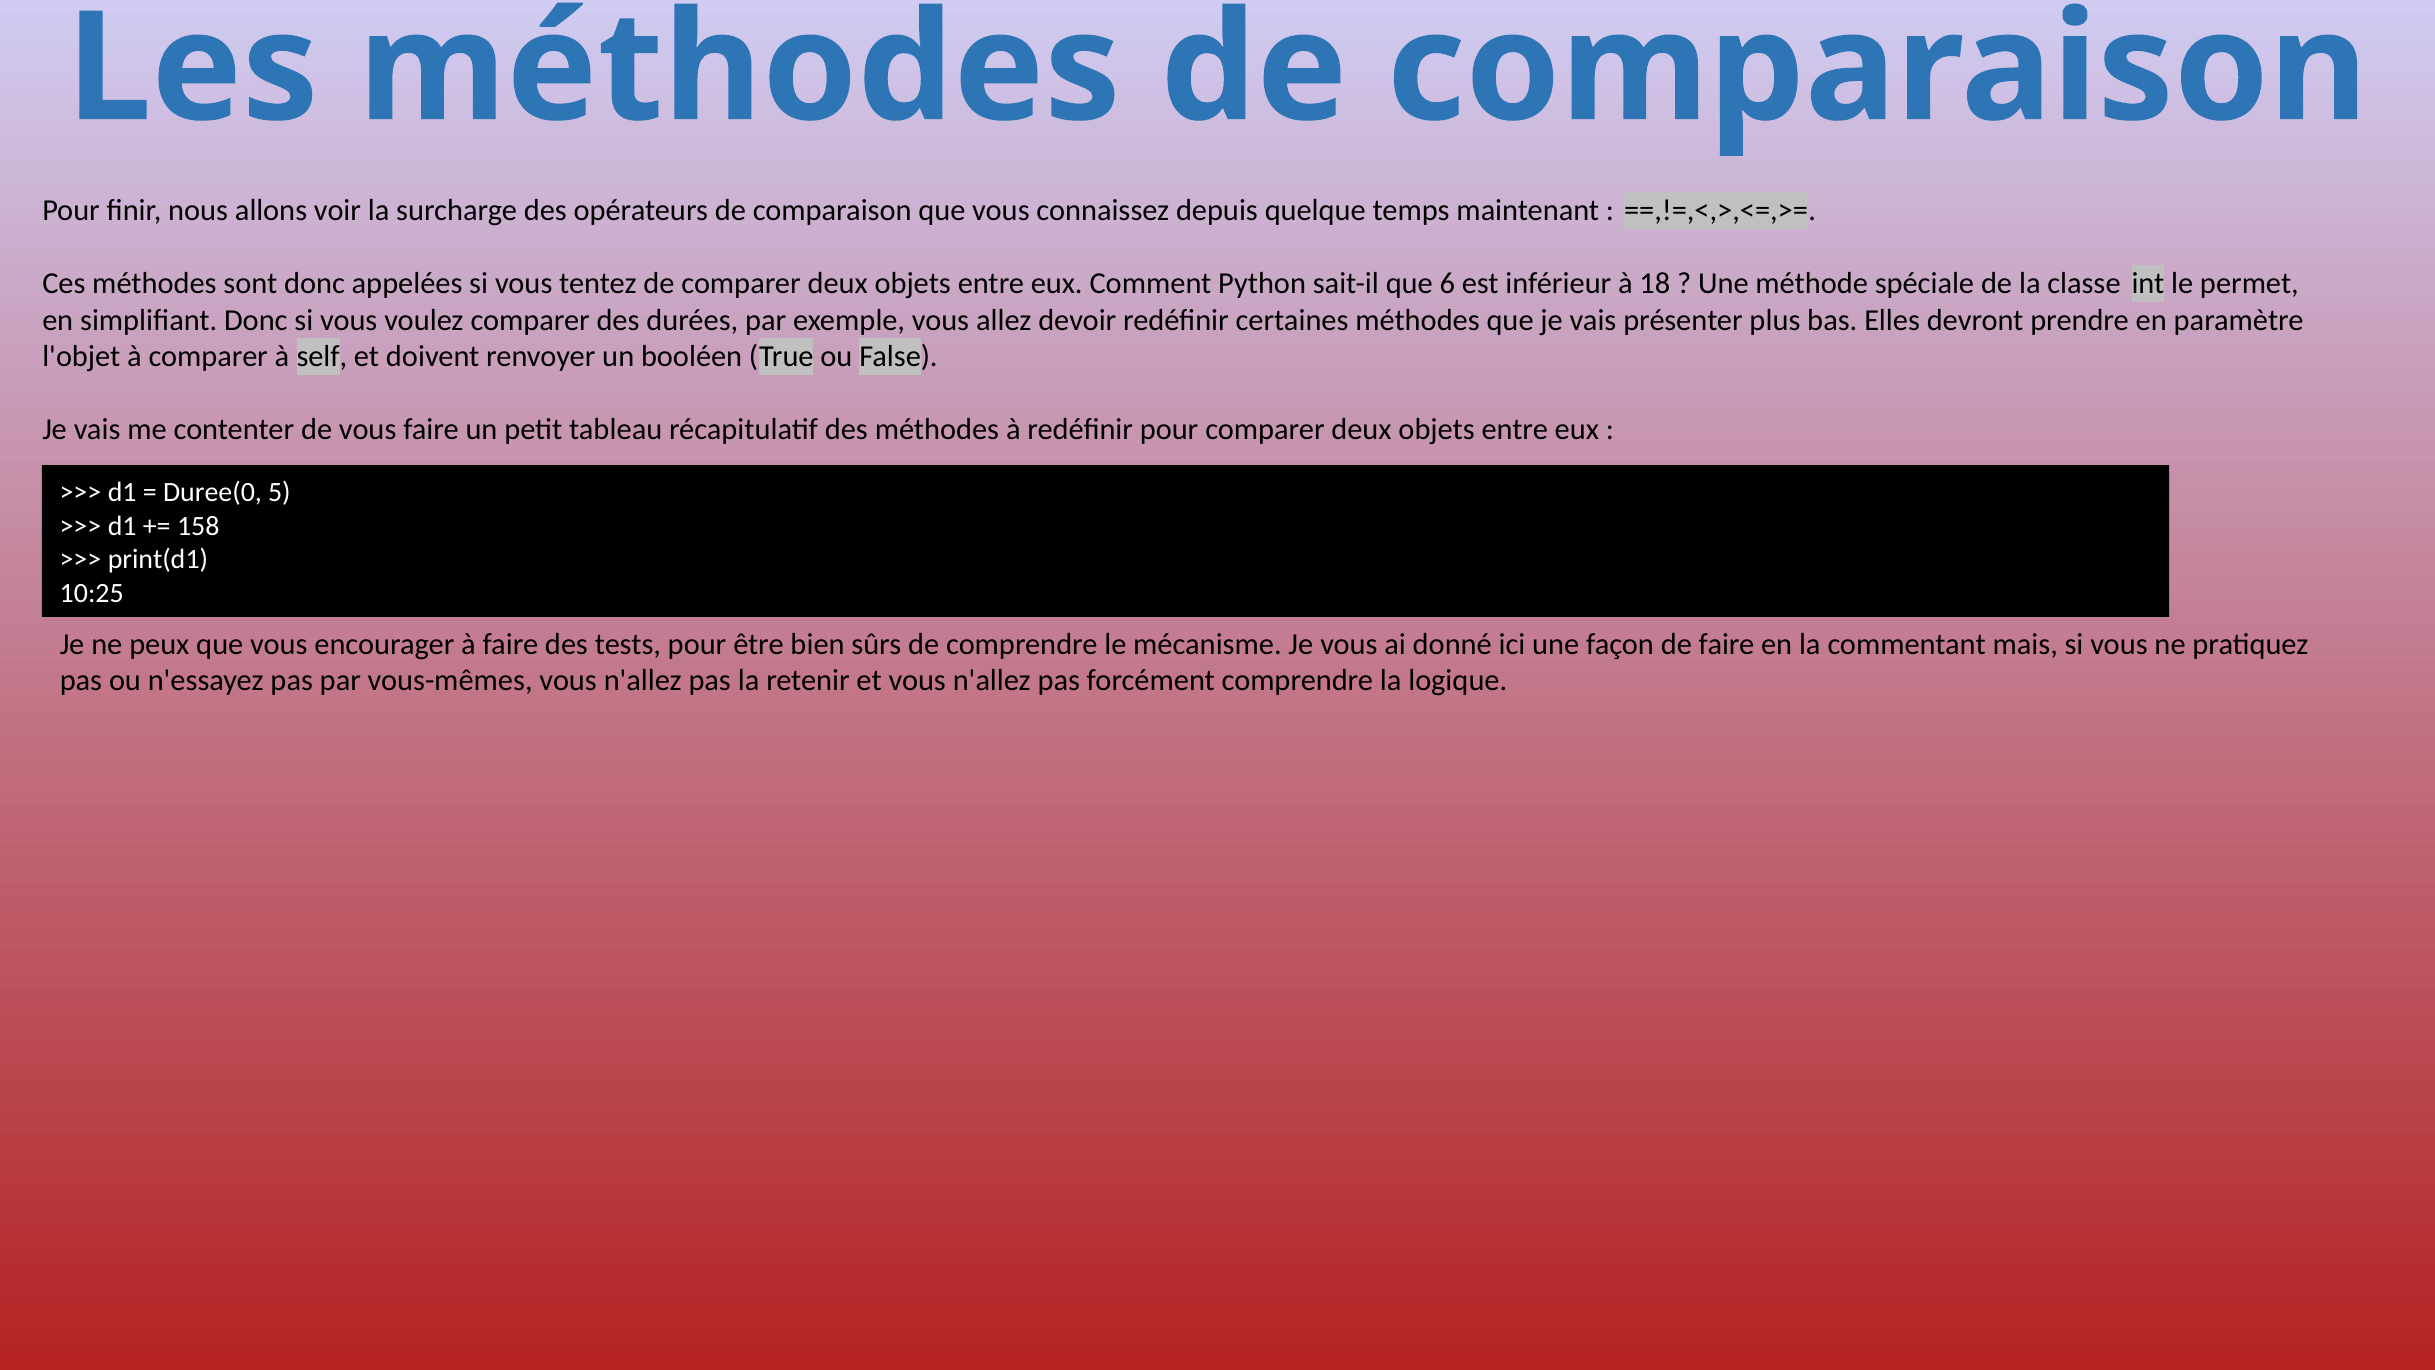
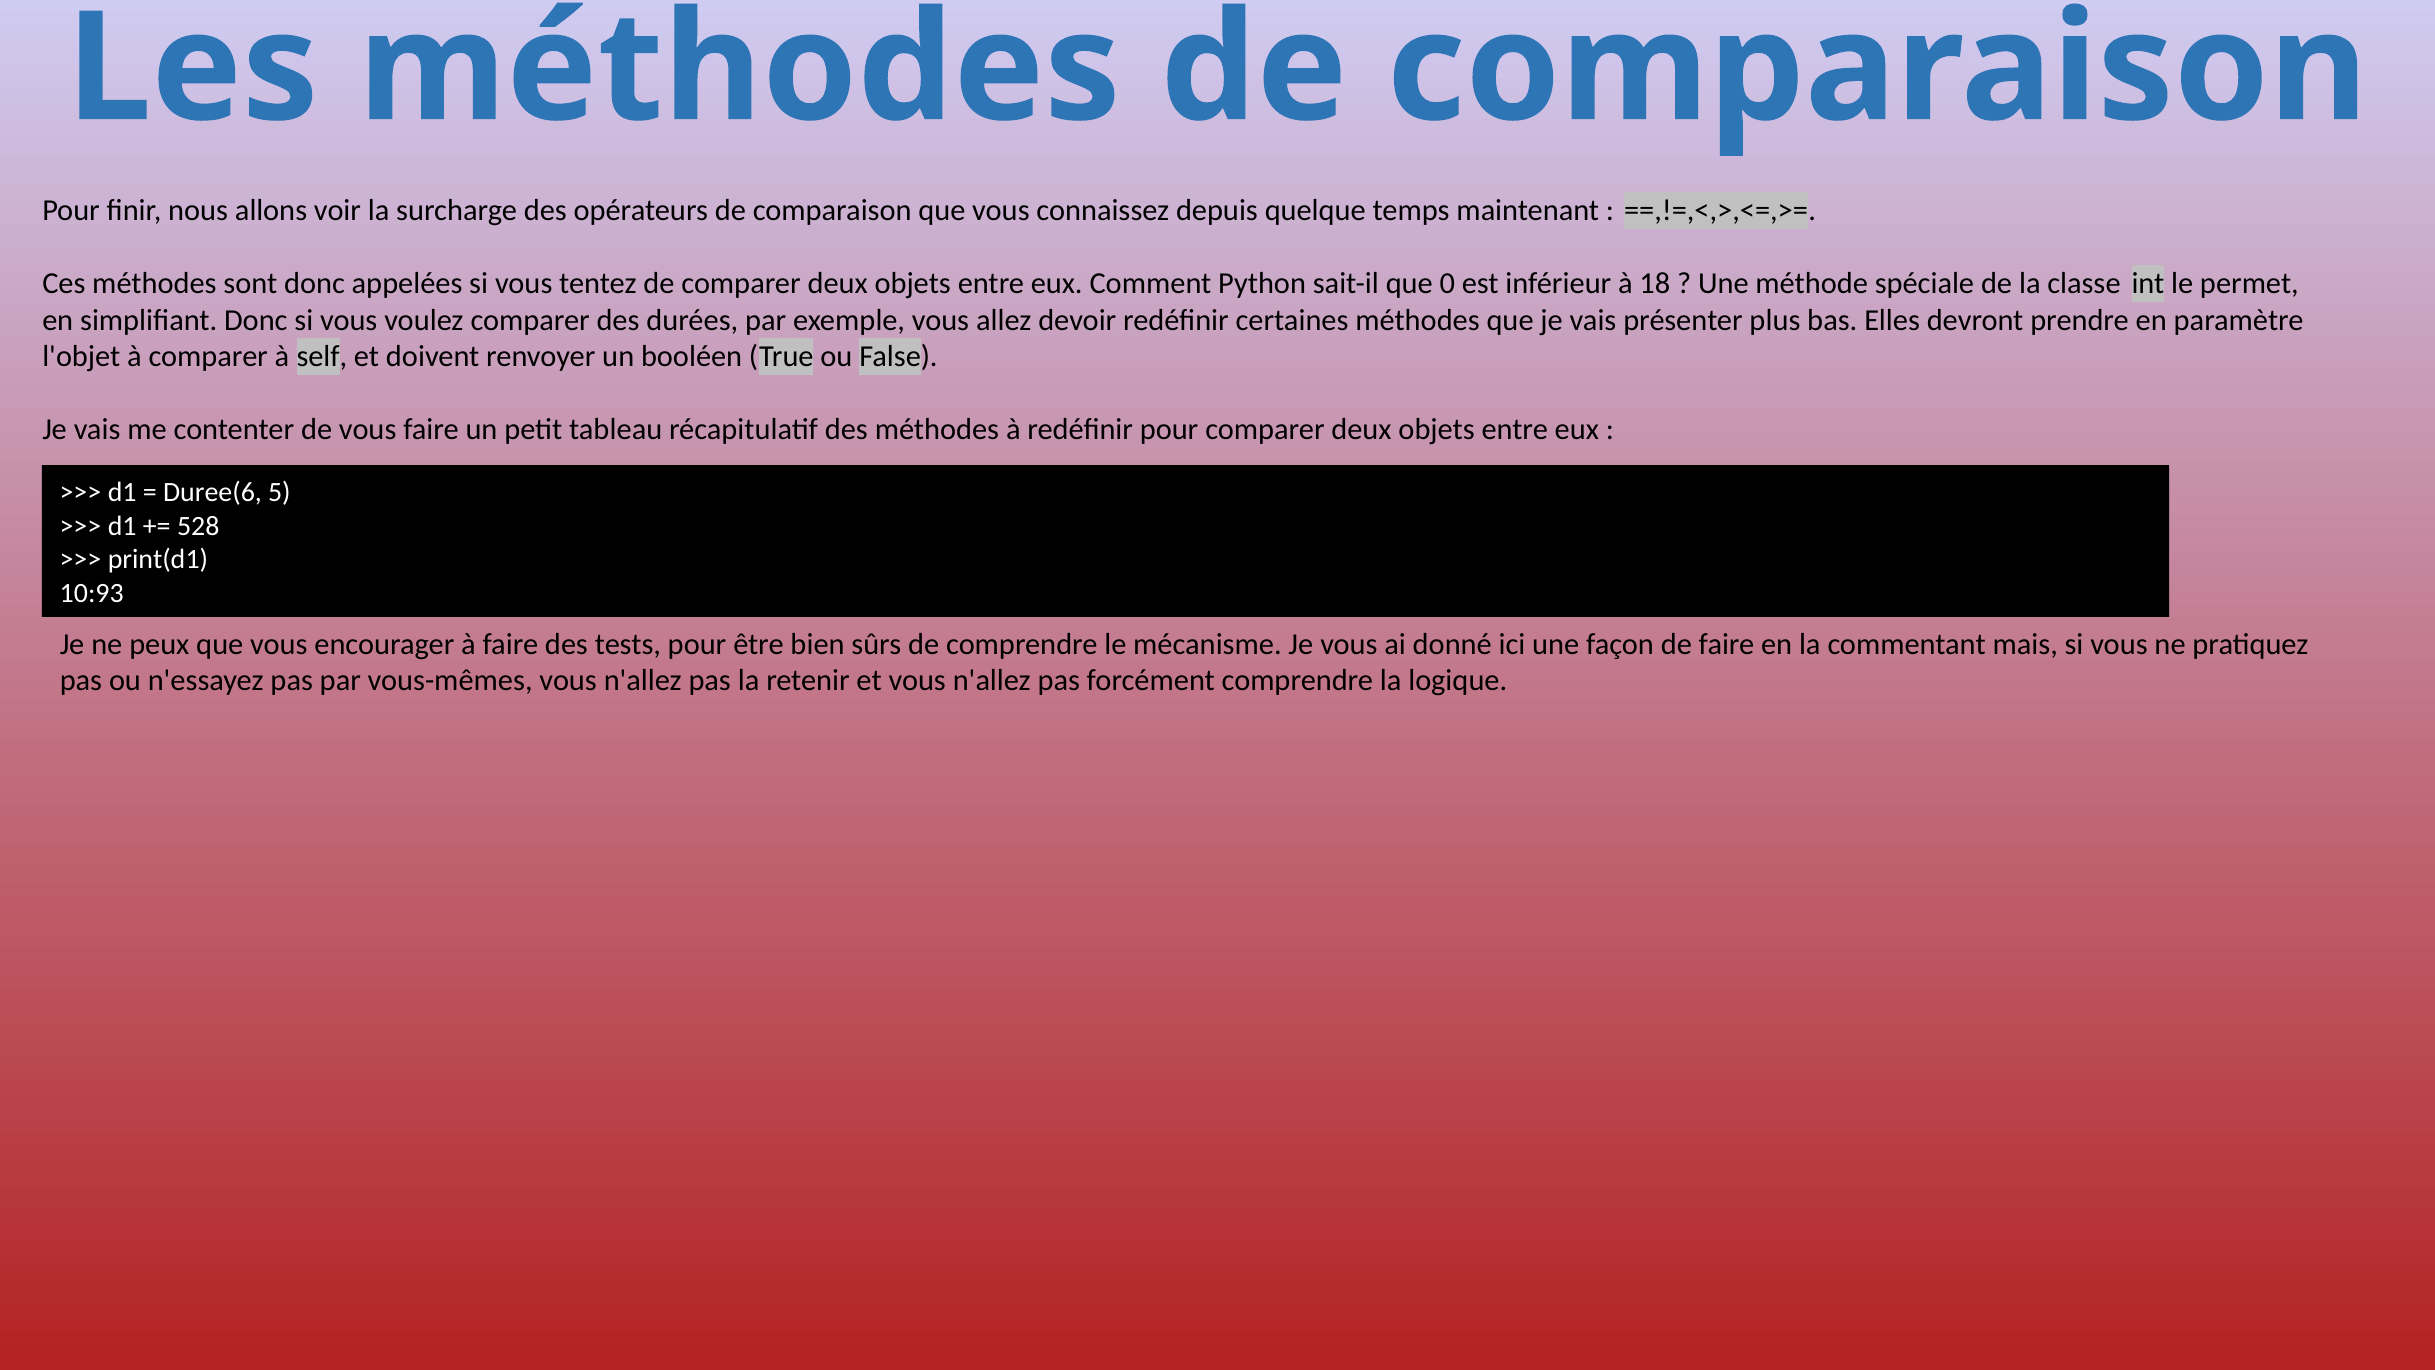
6: 6 -> 0
Duree(0: Duree(0 -> Duree(6
158: 158 -> 528
10:25: 10:25 -> 10:93
